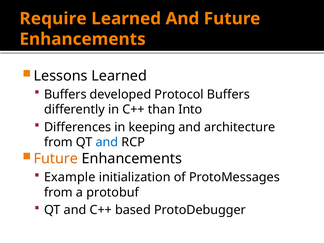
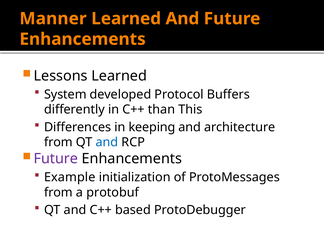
Require: Require -> Manner
Buffers at (65, 94): Buffers -> System
Into: Into -> This
Future at (56, 159) colour: orange -> purple
